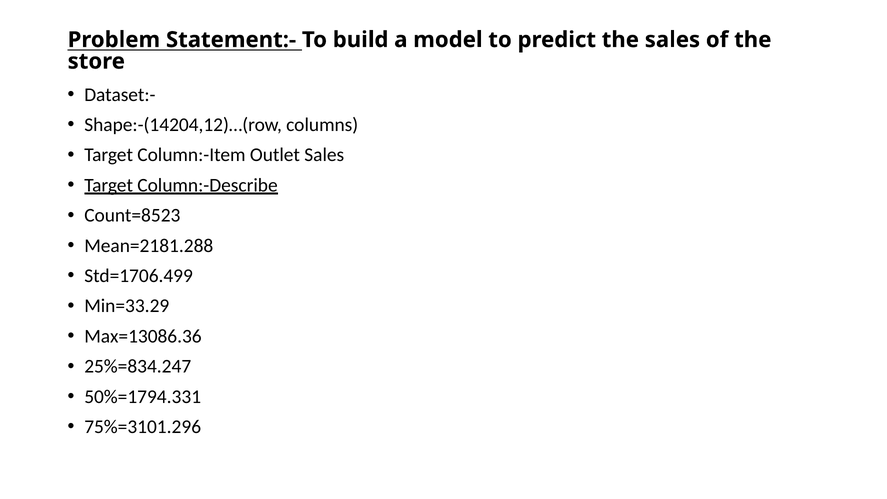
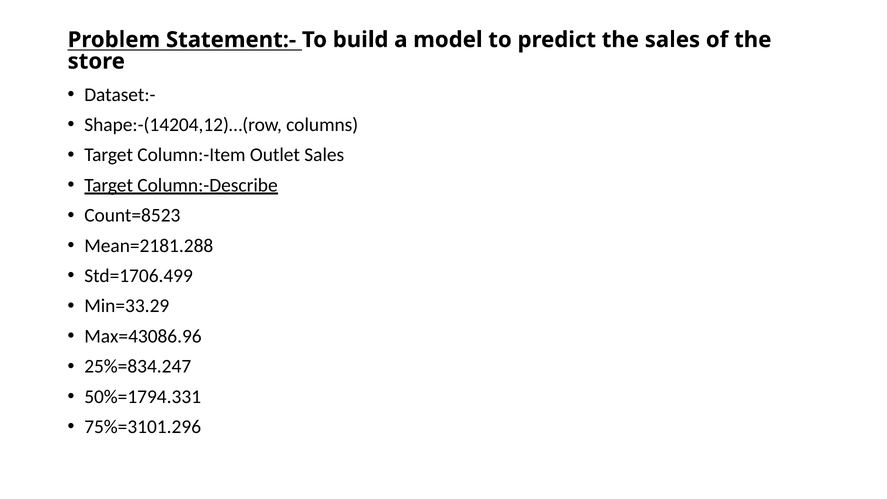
Max=13086.36: Max=13086.36 -> Max=43086.96
